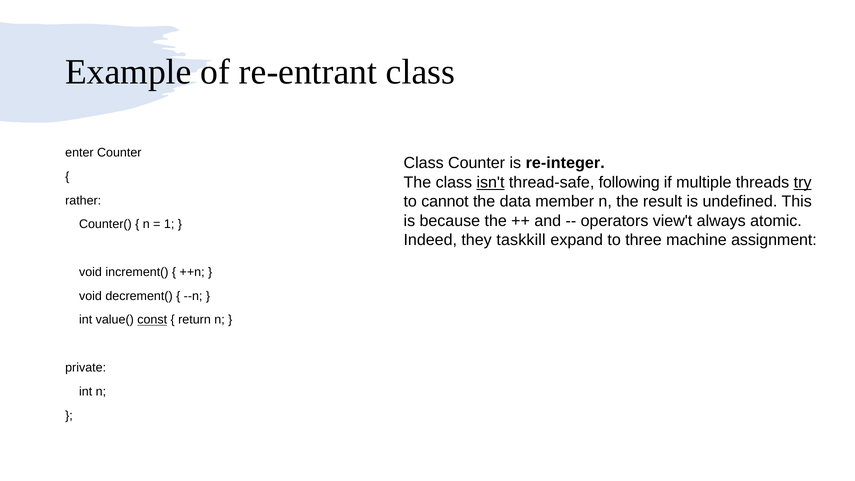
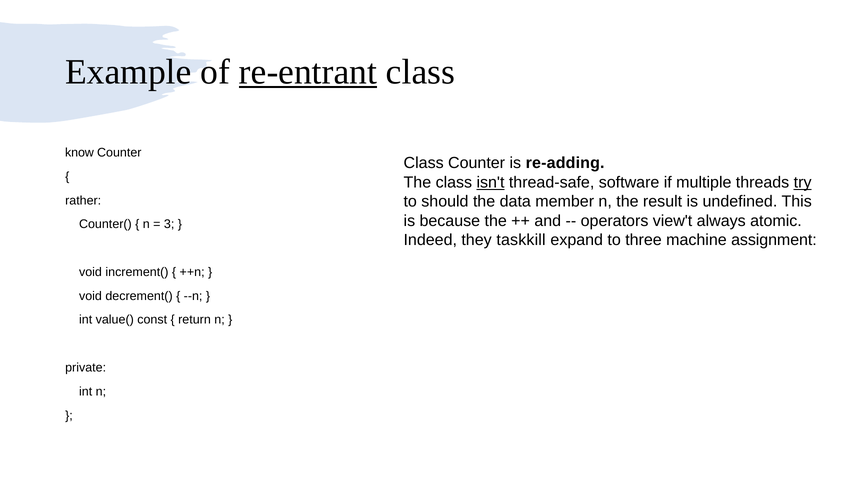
re-entrant underline: none -> present
enter: enter -> know
re-integer: re-integer -> re-adding
following: following -> software
cannot: cannot -> should
1: 1 -> 3
const underline: present -> none
